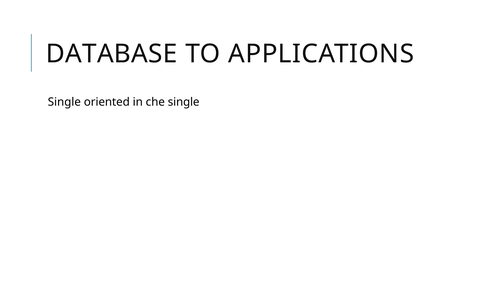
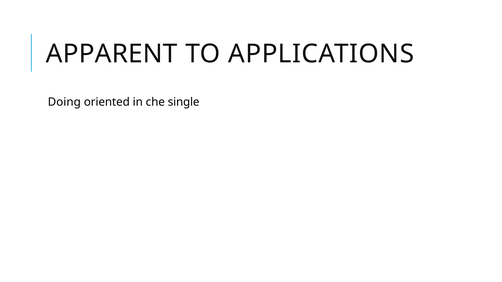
DATABASE: DATABASE -> APPARENT
Single at (64, 102): Single -> Doing
